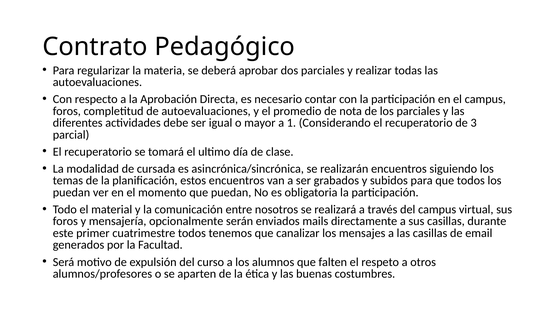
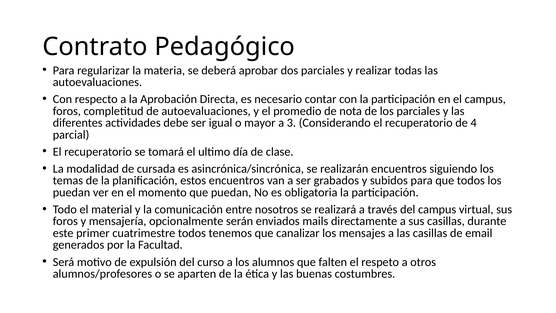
1: 1 -> 3
3: 3 -> 4
